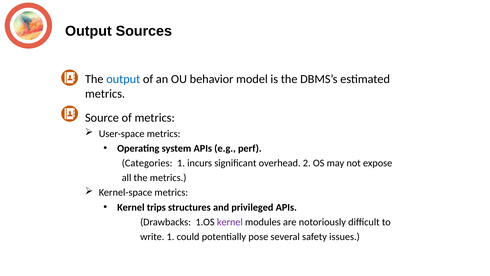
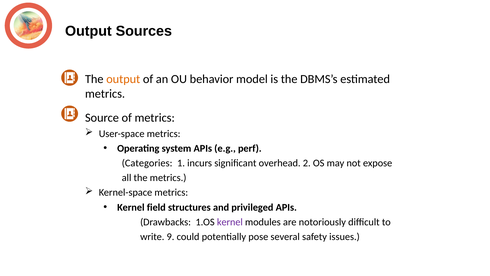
output at (123, 79) colour: blue -> orange
trips: trips -> field
write 1: 1 -> 9
